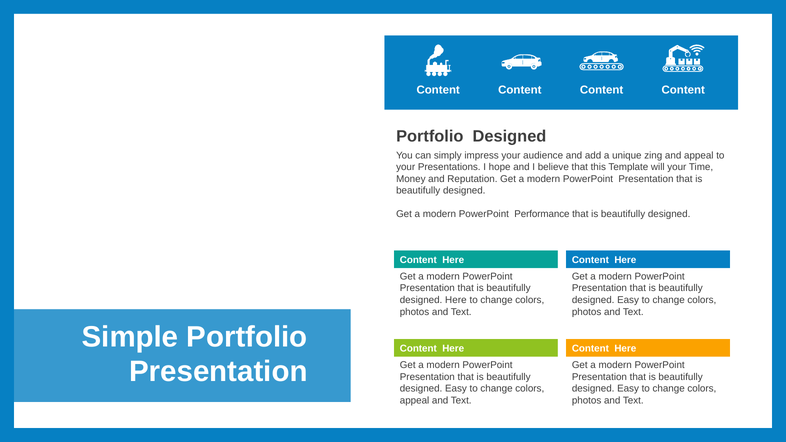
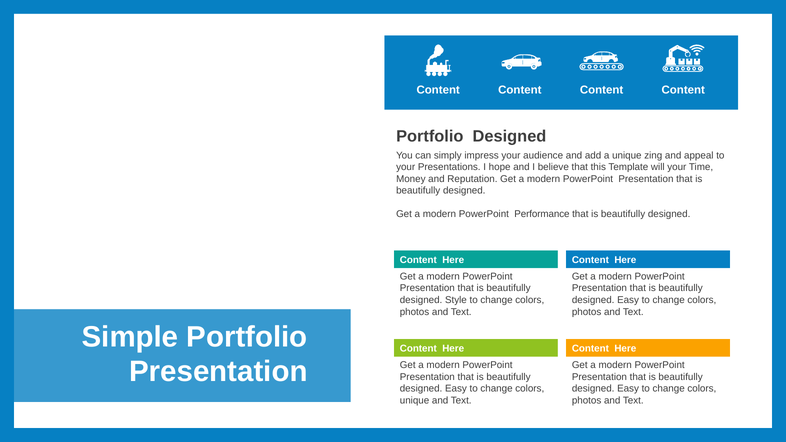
designed Here: Here -> Style
appeal at (415, 400): appeal -> unique
